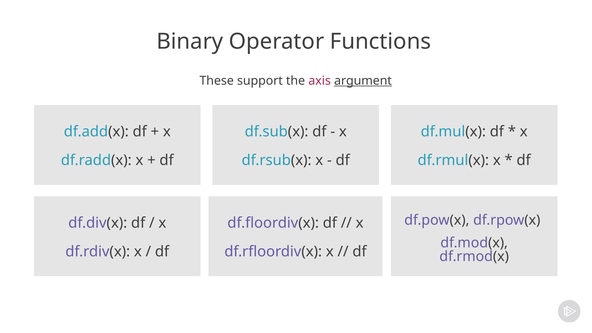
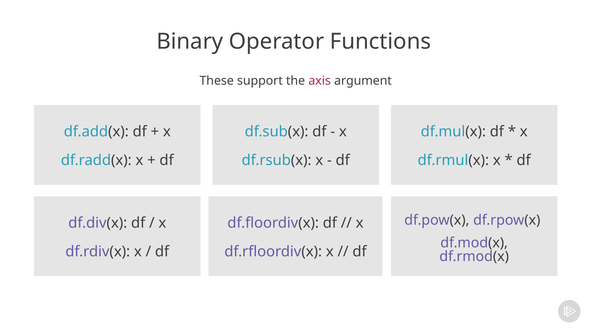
argument underline: present -> none
